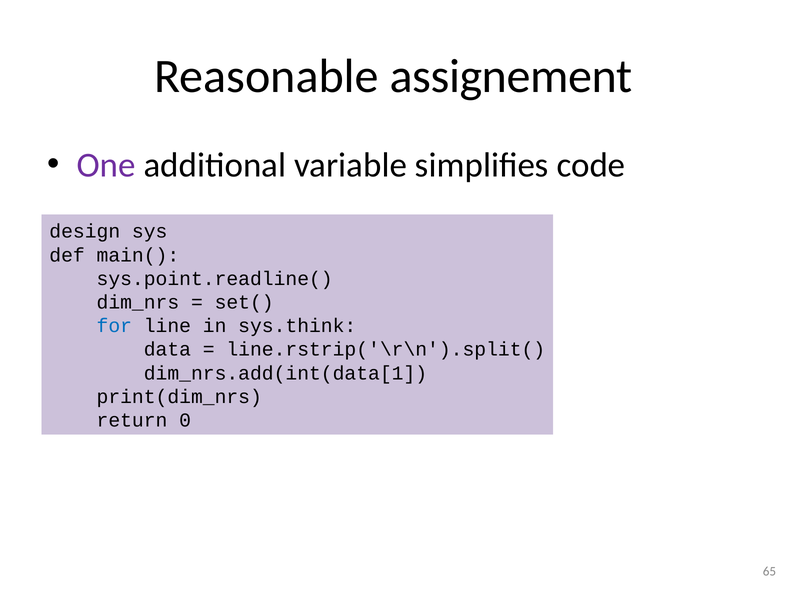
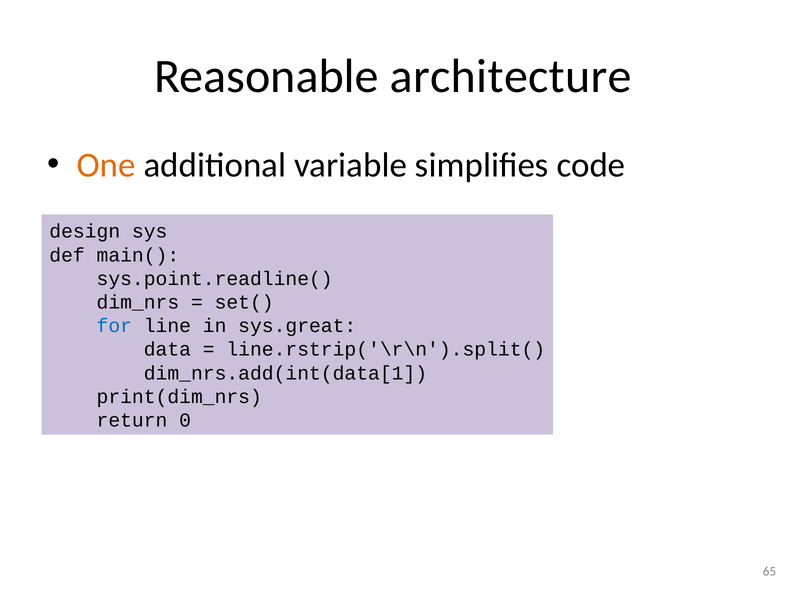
assignement: assignement -> architecture
One colour: purple -> orange
sys.think: sys.think -> sys.great
